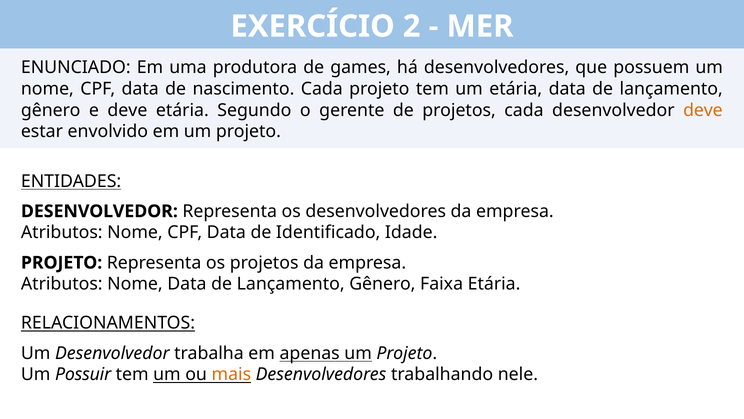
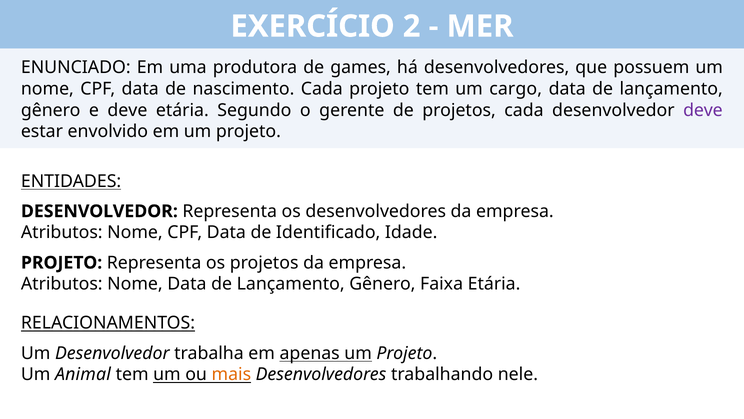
um etária: etária -> cargo
deve at (703, 110) colour: orange -> purple
Possuir: Possuir -> Animal
